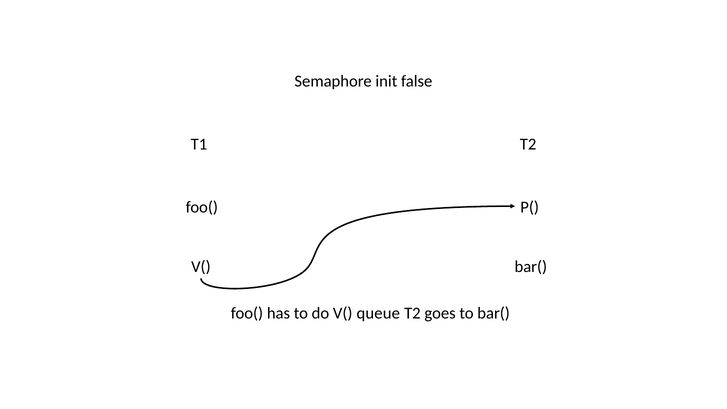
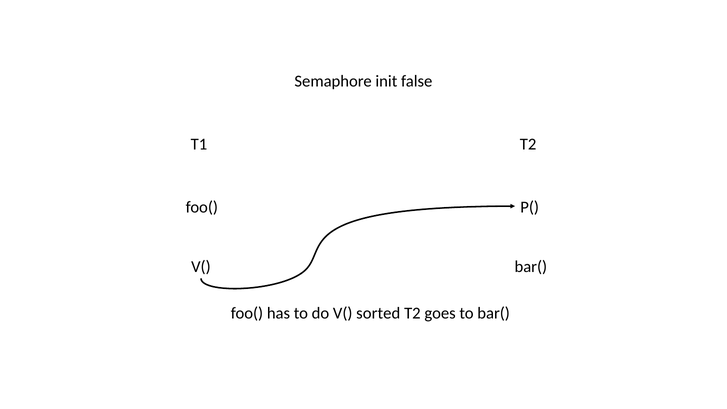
queue: queue -> sorted
